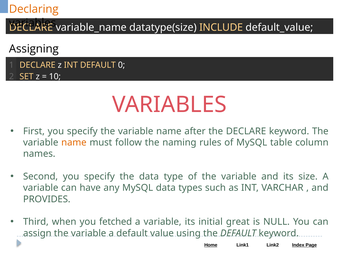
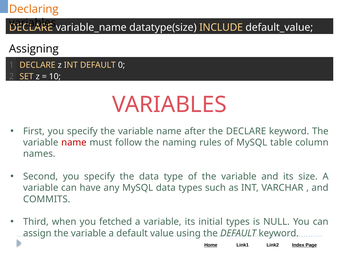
name at (74, 142) colour: orange -> red
PROVIDES: PROVIDES -> COMMITS
initial great: great -> types
